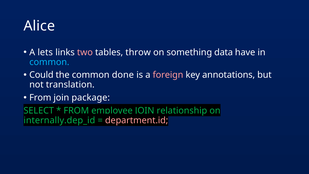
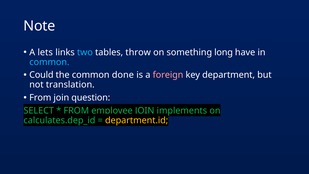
Alice: Alice -> Note
two colour: pink -> light blue
data: data -> long
annotations: annotations -> department
package: package -> question
relationship: relationship -> implements
internally.dep_id: internally.dep_id -> calculates.dep_id
department.id colour: pink -> yellow
